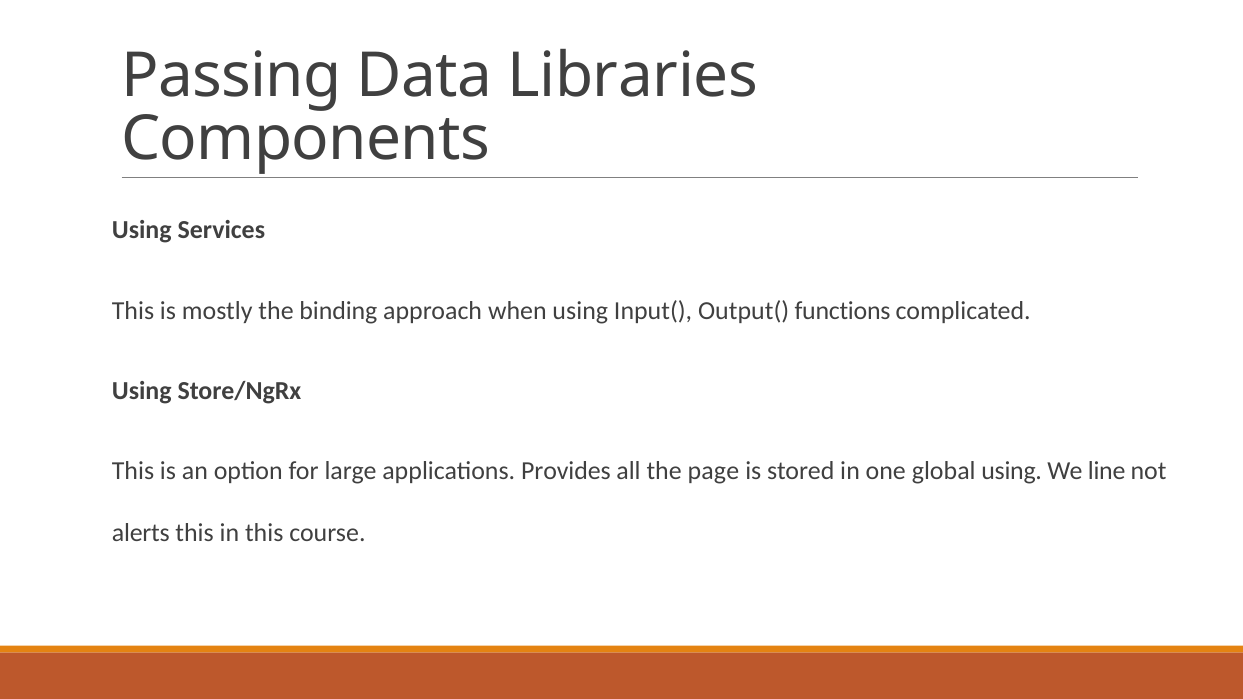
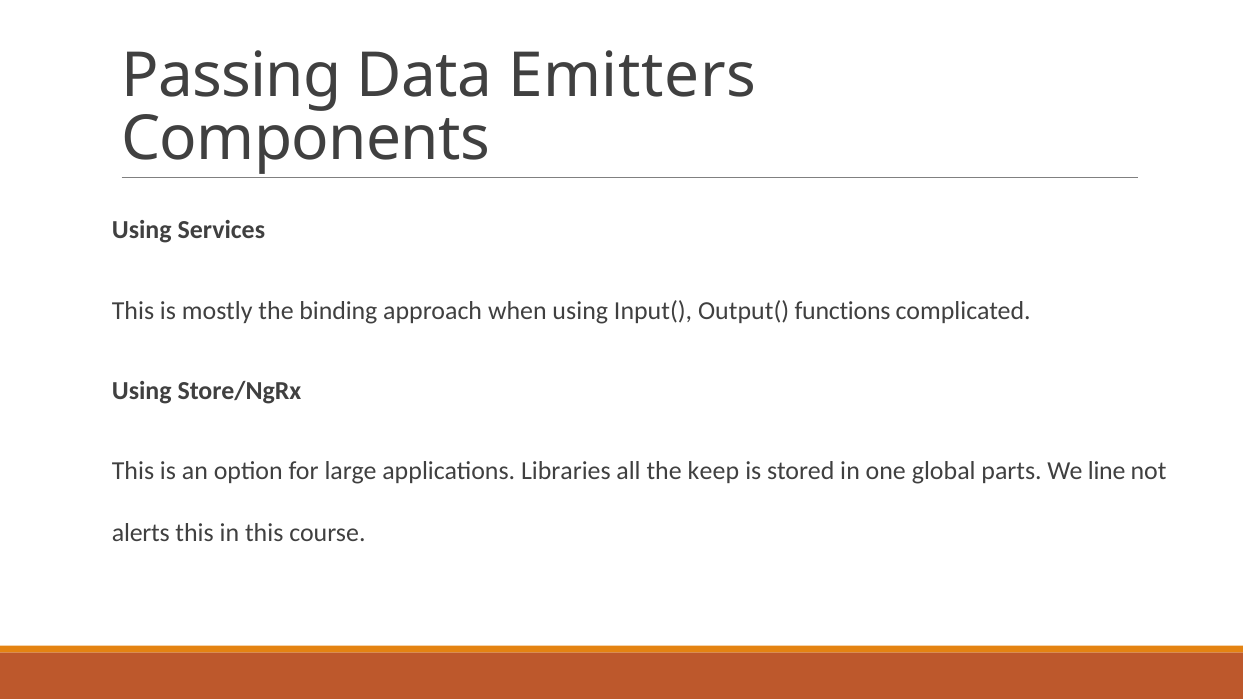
Libraries: Libraries -> Emitters
Provides: Provides -> Libraries
page: page -> keep
global using: using -> parts
